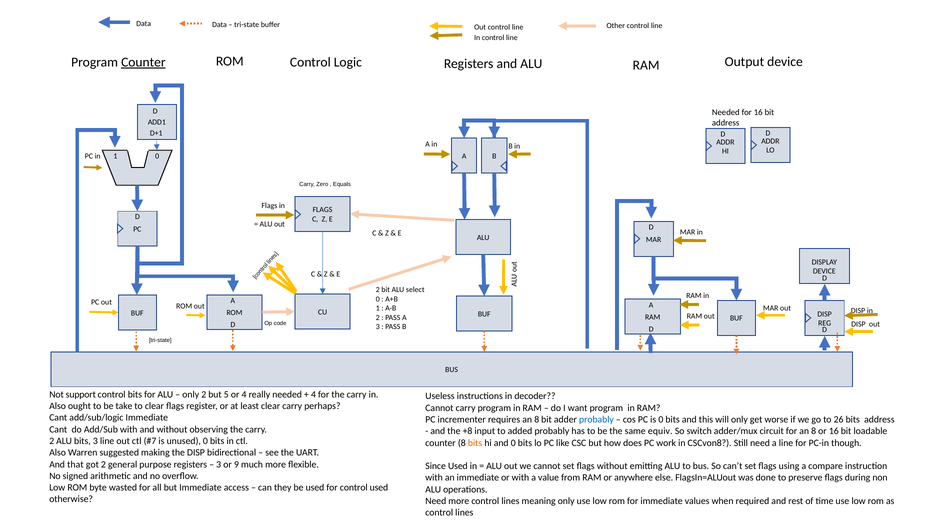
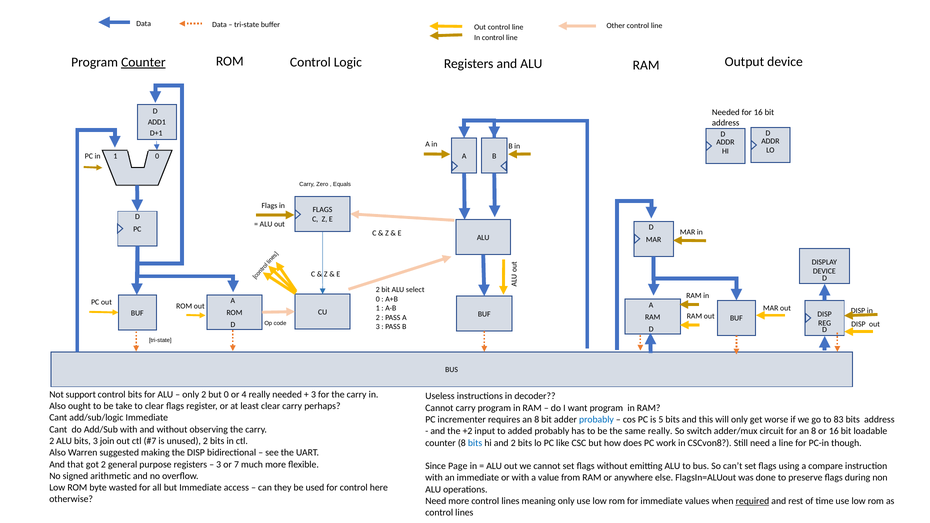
but 5: 5 -> 0
4 at (314, 395): 4 -> 3
is 0: 0 -> 5
26: 26 -> 83
+8: +8 -> +2
same equiv: equiv -> really
3 line: line -> join
unused 0: 0 -> 2
bits at (475, 443) colour: orange -> blue
and 0: 0 -> 2
9: 9 -> 7
Since Used: Used -> Page
control used: used -> here
required underline: none -> present
